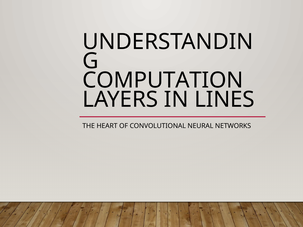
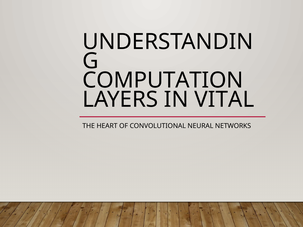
LINES: LINES -> VITAL
